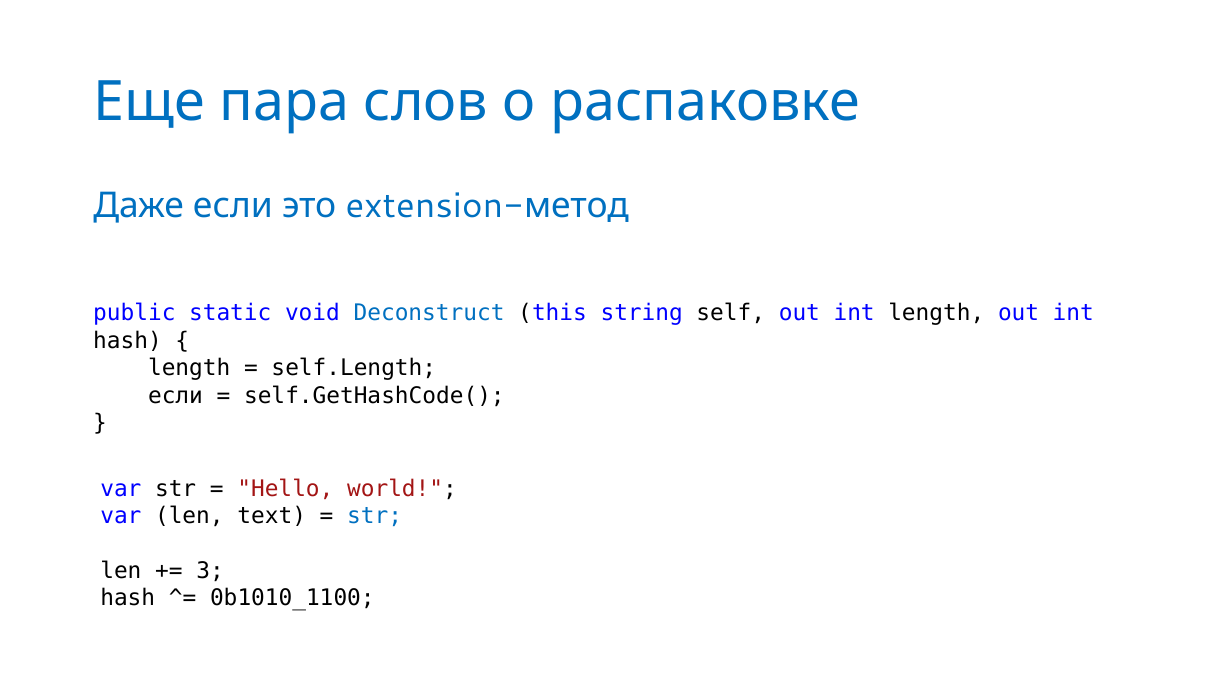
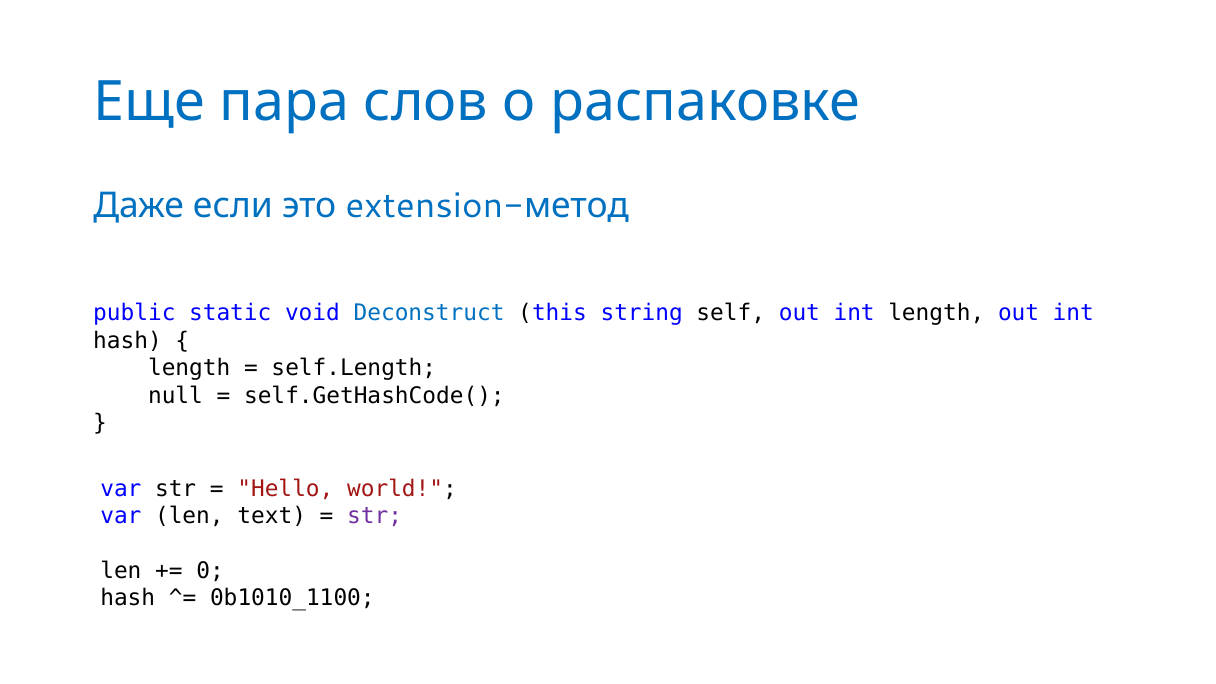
если at (176, 396): если -> null
str at (375, 516) colour: blue -> purple
3: 3 -> 0
